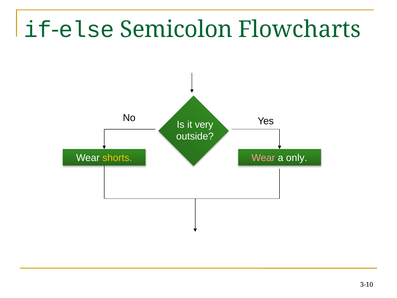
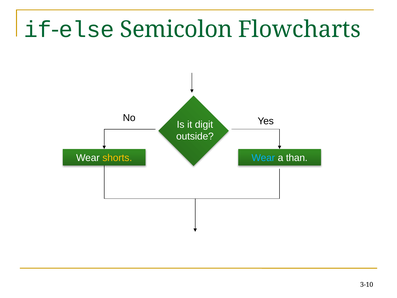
very: very -> digit
Wear at (263, 158) colour: pink -> light blue
only: only -> than
